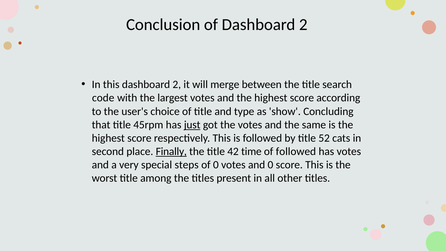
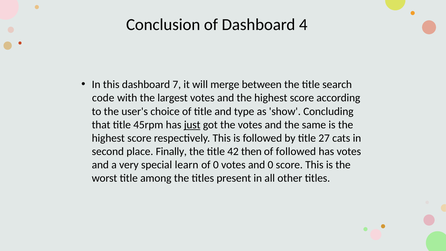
of Dashboard 2: 2 -> 4
this dashboard 2: 2 -> 7
52: 52 -> 27
Finally underline: present -> none
time: time -> then
steps: steps -> learn
